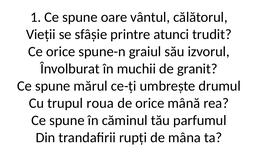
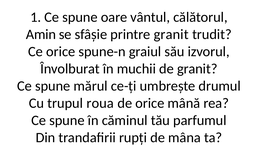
Vieții: Vieții -> Amin
printre atunci: atunci -> granit
